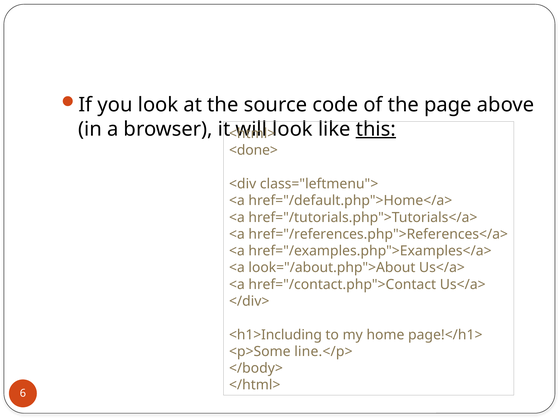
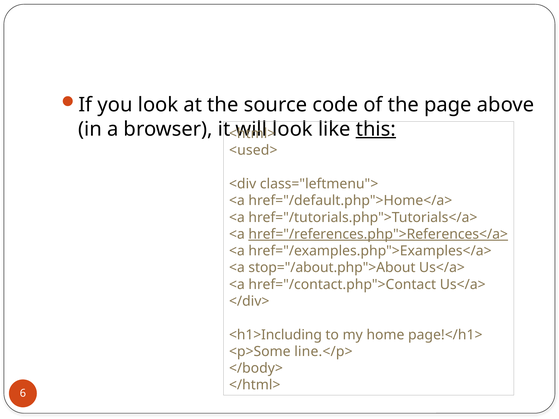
<done>: <done> -> <used>
href="/references.php">References</a> underline: none -> present
look="/about.php">About: look="/about.php">About -> stop="/about.php">About
